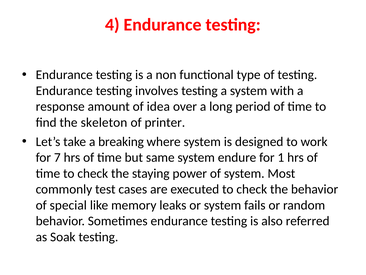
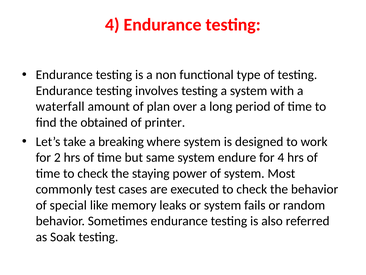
response: response -> waterfall
idea: idea -> plan
skeleton: skeleton -> obtained
7: 7 -> 2
for 1: 1 -> 4
